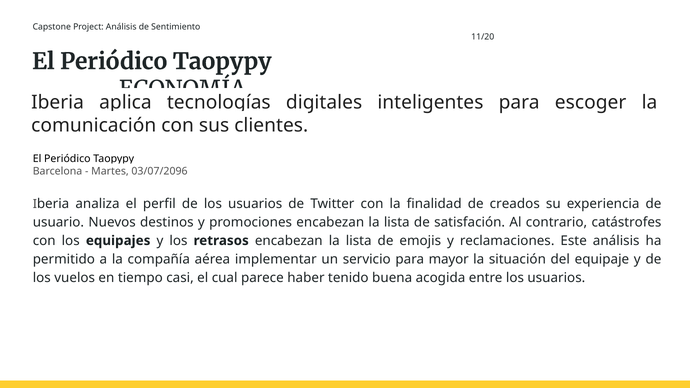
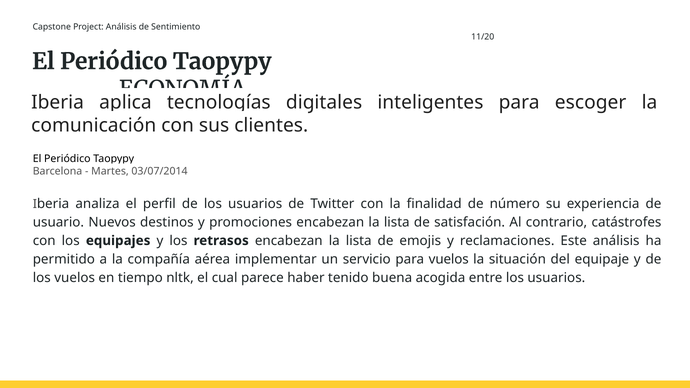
03/07/2096: 03/07/2096 -> 03/07/2014
creados: creados -> número
para mayor: mayor -> vuelos
casi: casi -> nltk
